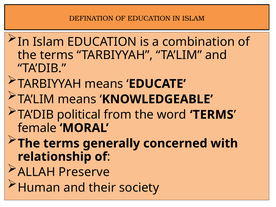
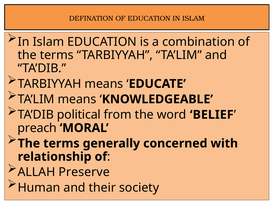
word TERMS: TERMS -> BELIEF
female: female -> preach
